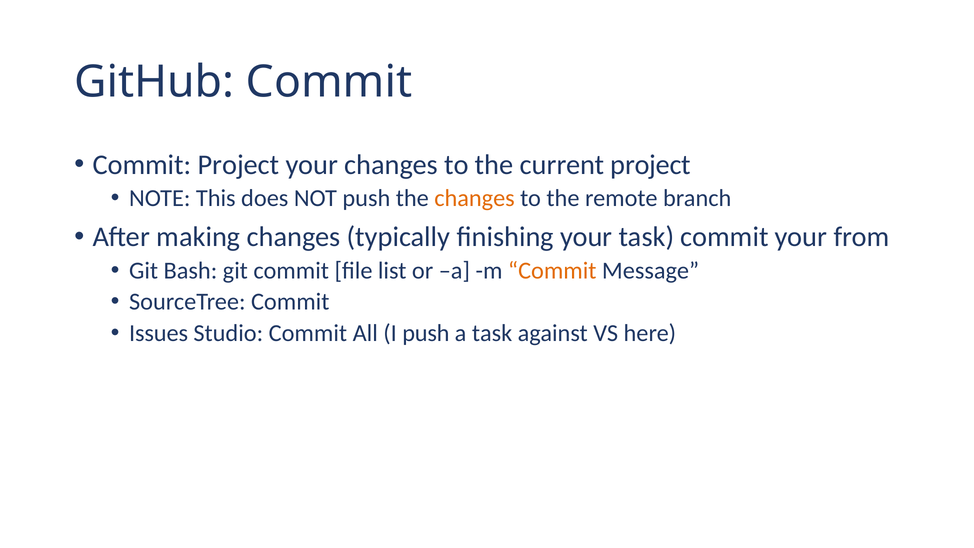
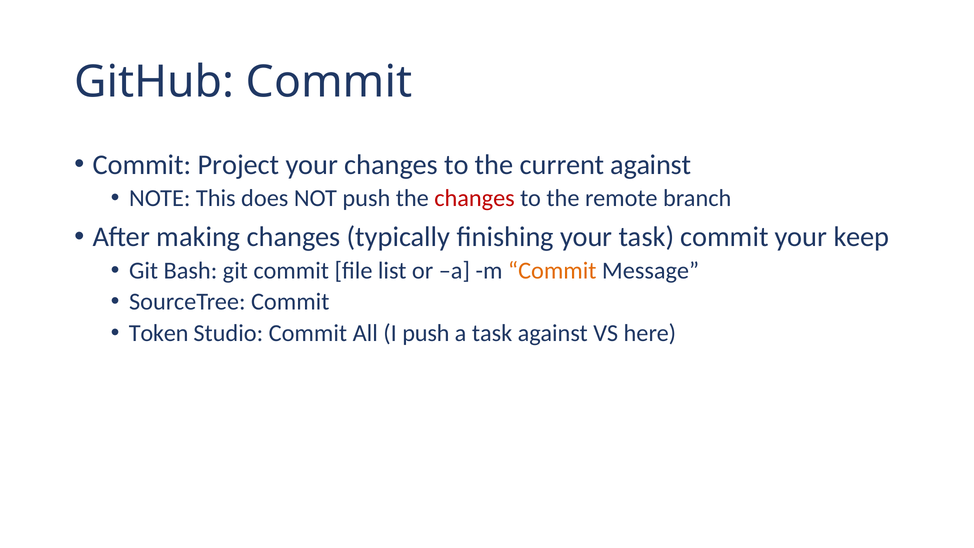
current project: project -> against
changes at (475, 198) colour: orange -> red
from: from -> keep
Issues: Issues -> Token
